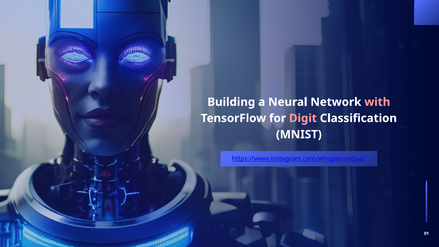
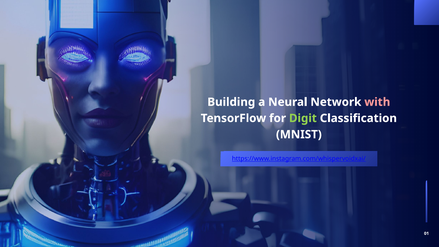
Digit colour: pink -> light green
